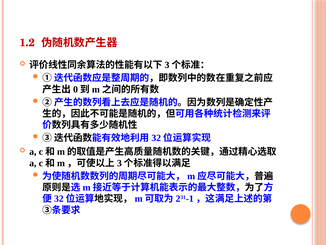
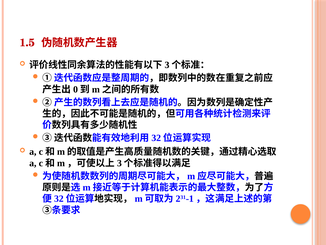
1.2: 1.2 -> 1.5
